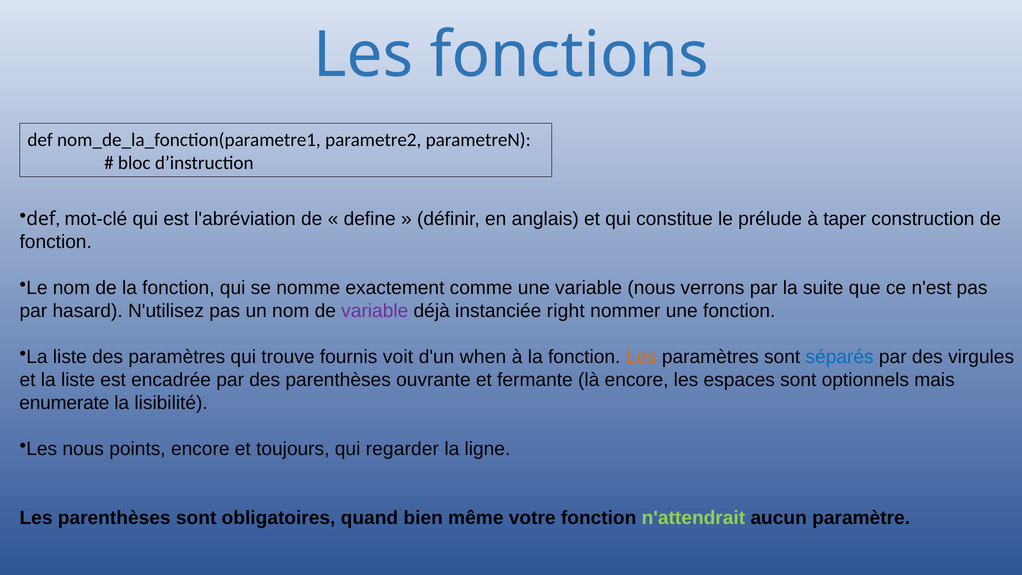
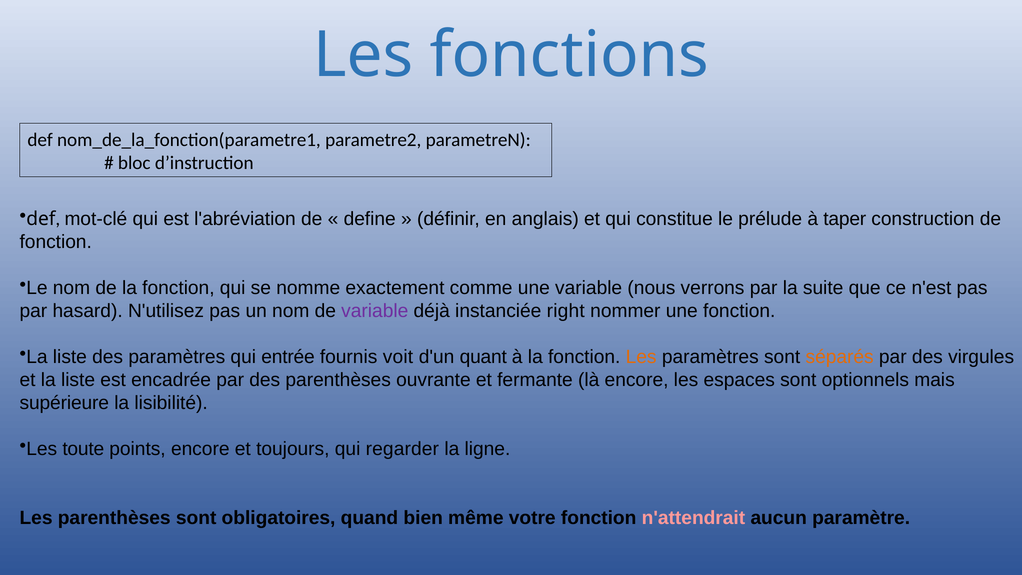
trouve: trouve -> entrée
when: when -> quant
séparés colour: blue -> orange
enumerate: enumerate -> supérieure
Les nous: nous -> toute
n'attendrait colour: light green -> pink
